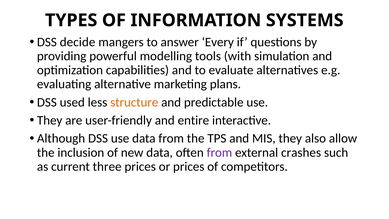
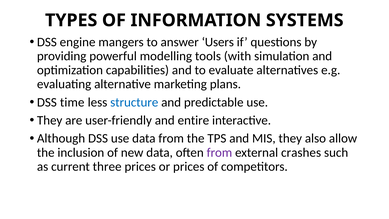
decide: decide -> engine
Every: Every -> Users
used: used -> time
structure colour: orange -> blue
